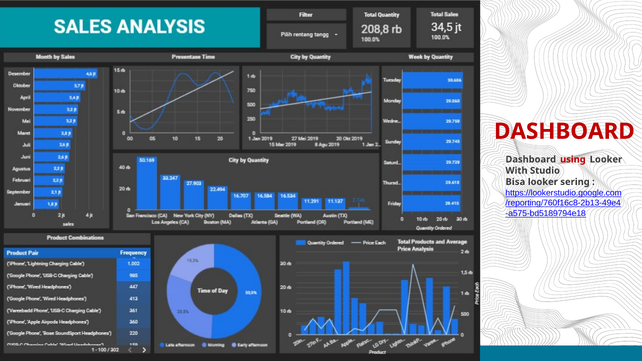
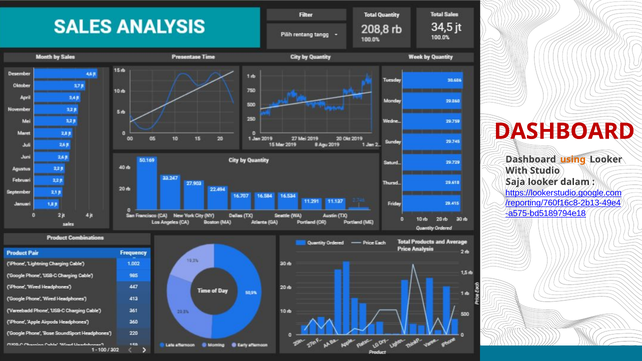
using colour: red -> orange
Bisa: Bisa -> Saja
sering: sering -> dalam
